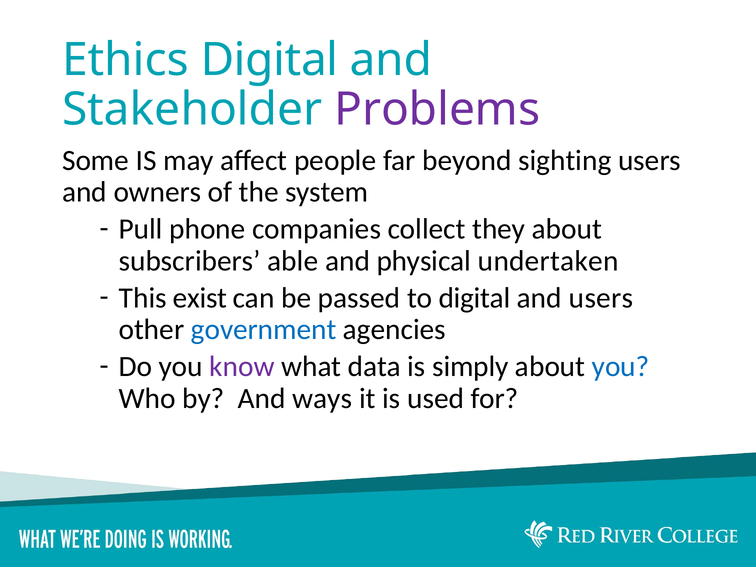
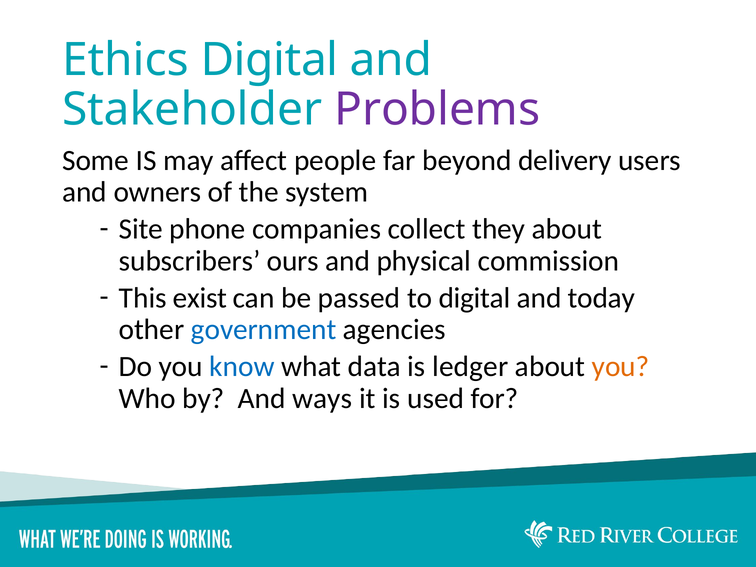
sighting: sighting -> delivery
Pull: Pull -> Site
able: able -> ours
undertaken: undertaken -> commission
and users: users -> today
know colour: purple -> blue
simply: simply -> ledger
you at (621, 367) colour: blue -> orange
